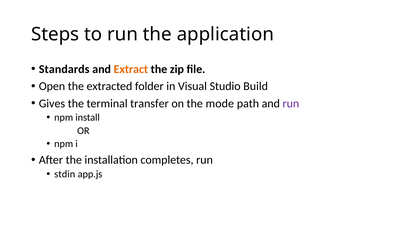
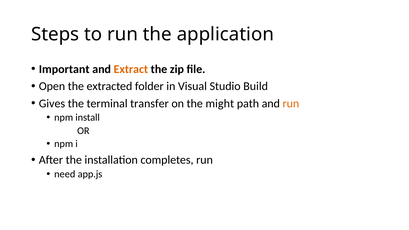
Standards: Standards -> Important
mode: mode -> might
run at (291, 103) colour: purple -> orange
stdin: stdin -> need
